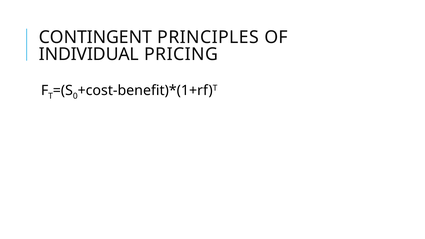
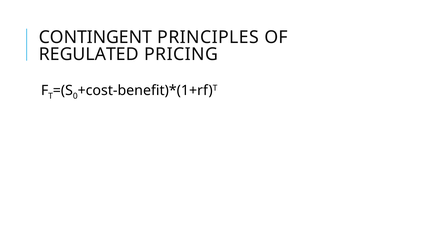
INDIVIDUAL: INDIVIDUAL -> REGULATED
